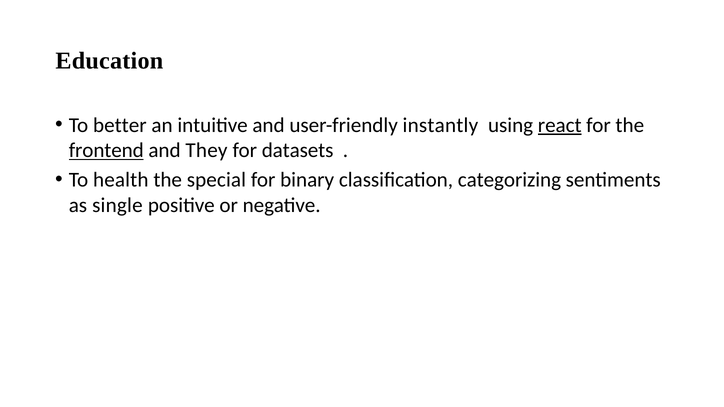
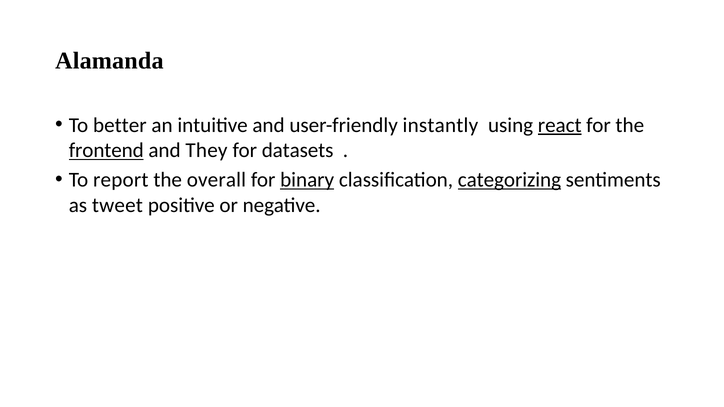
Education: Education -> Alamanda
health: health -> report
special: special -> overall
binary underline: none -> present
categorizing underline: none -> present
single: single -> tweet
